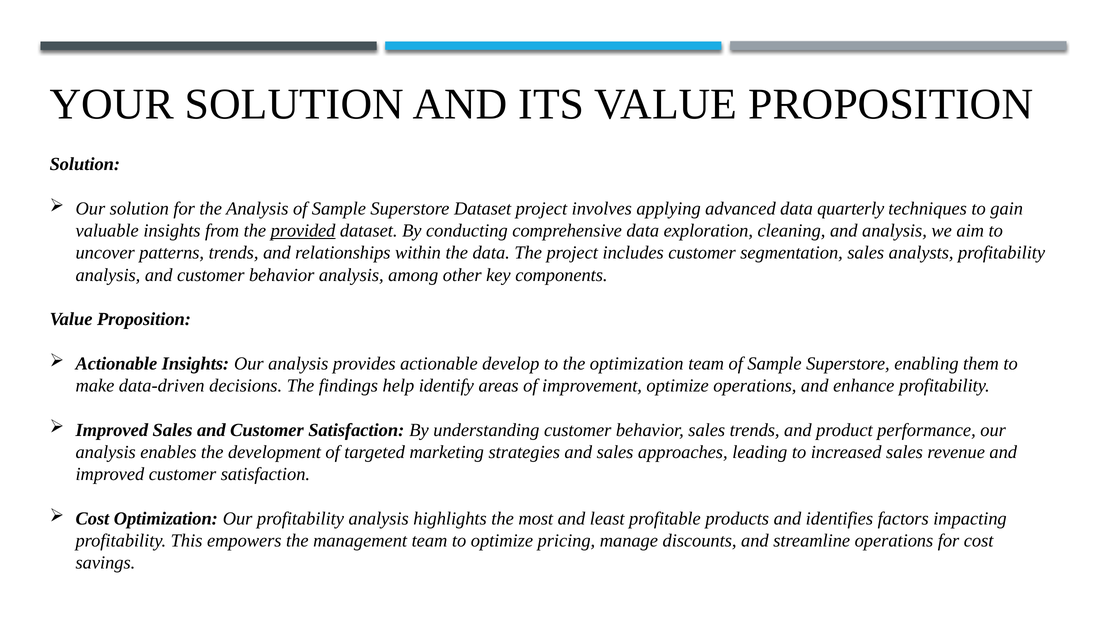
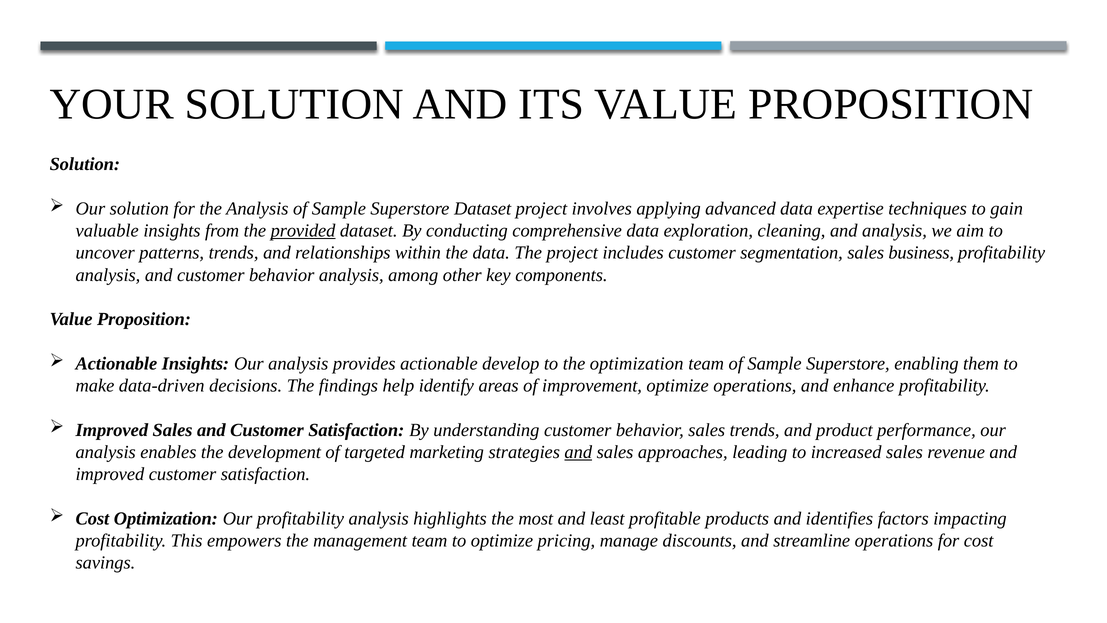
quarterly: quarterly -> expertise
analysts: analysts -> business
and at (578, 452) underline: none -> present
